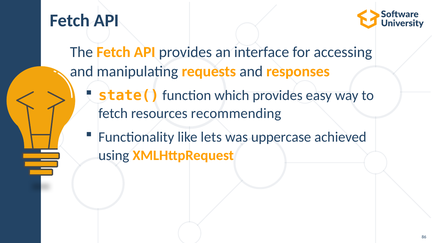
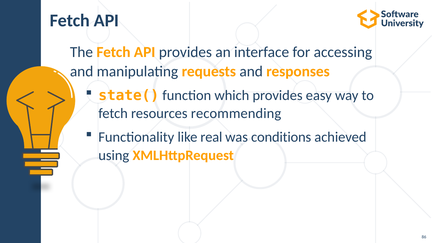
lets: lets -> real
uppercase: uppercase -> conditions
